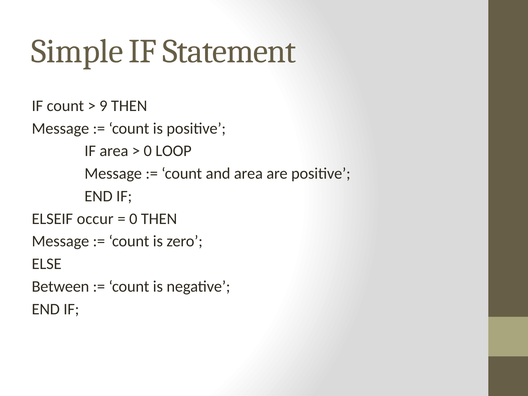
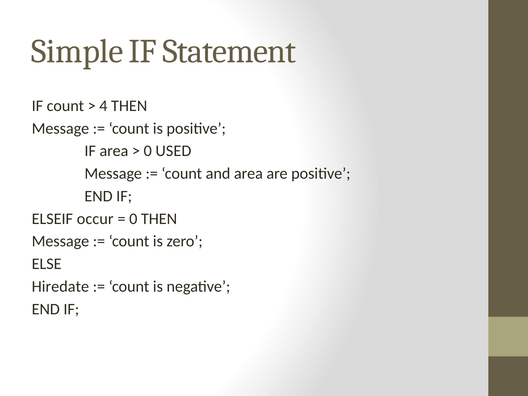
9: 9 -> 4
LOOP: LOOP -> USED
Between: Between -> Hiredate
